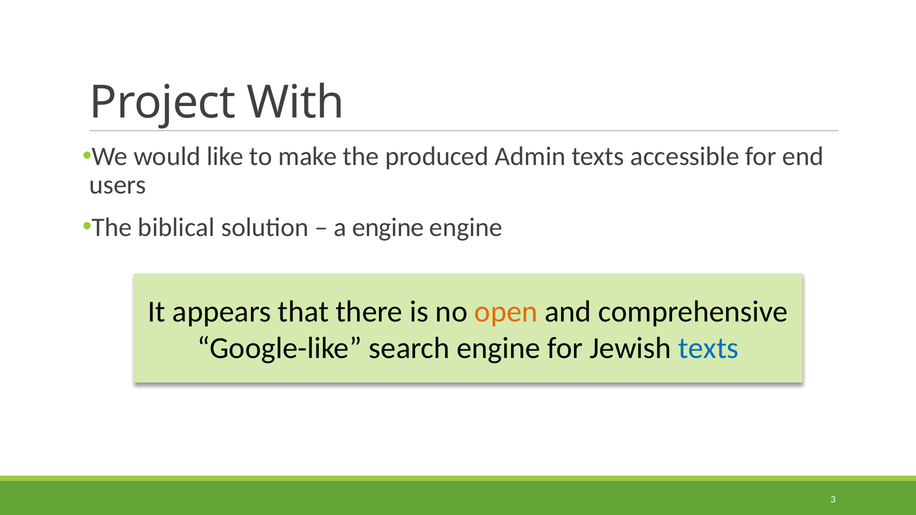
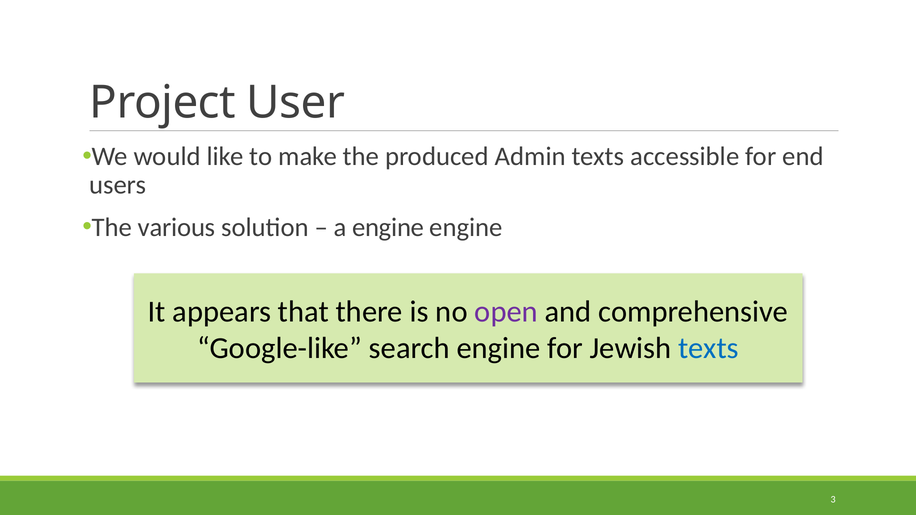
With: With -> User
biblical: biblical -> various
open colour: orange -> purple
